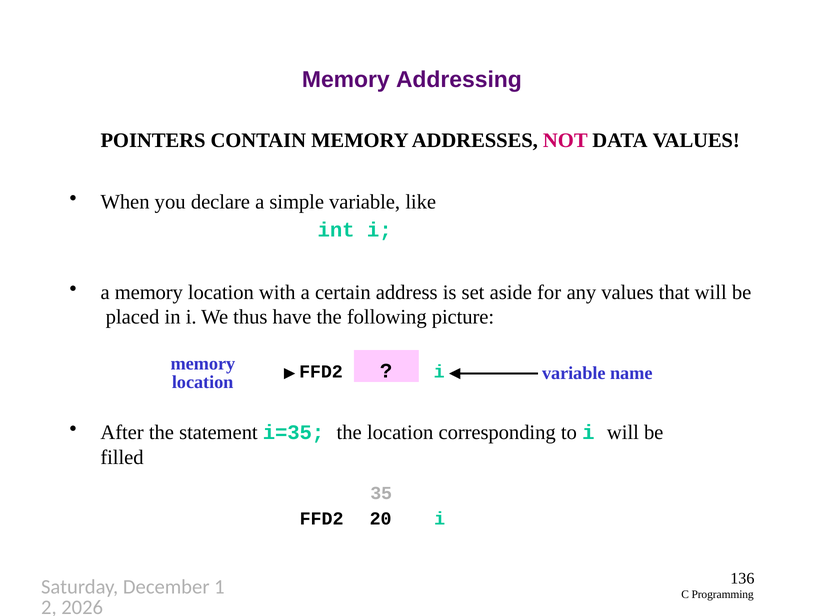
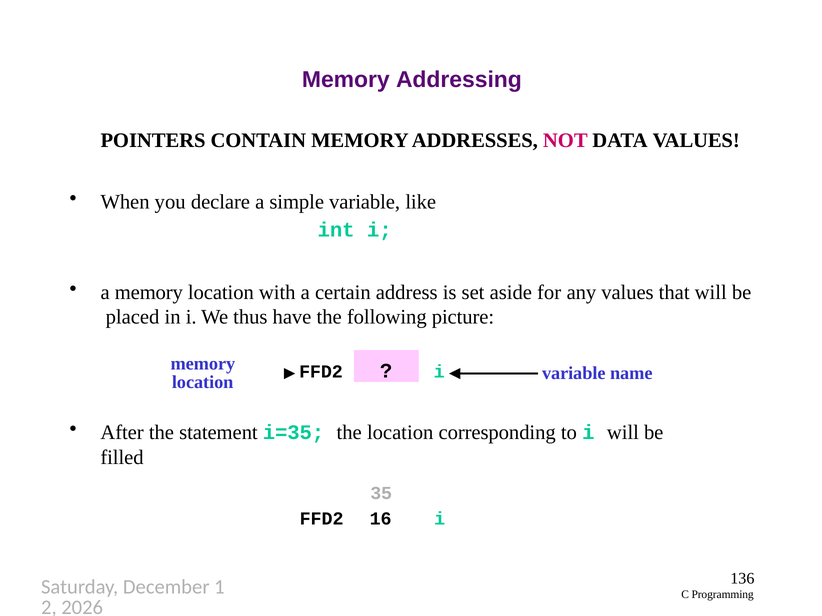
20: 20 -> 16
